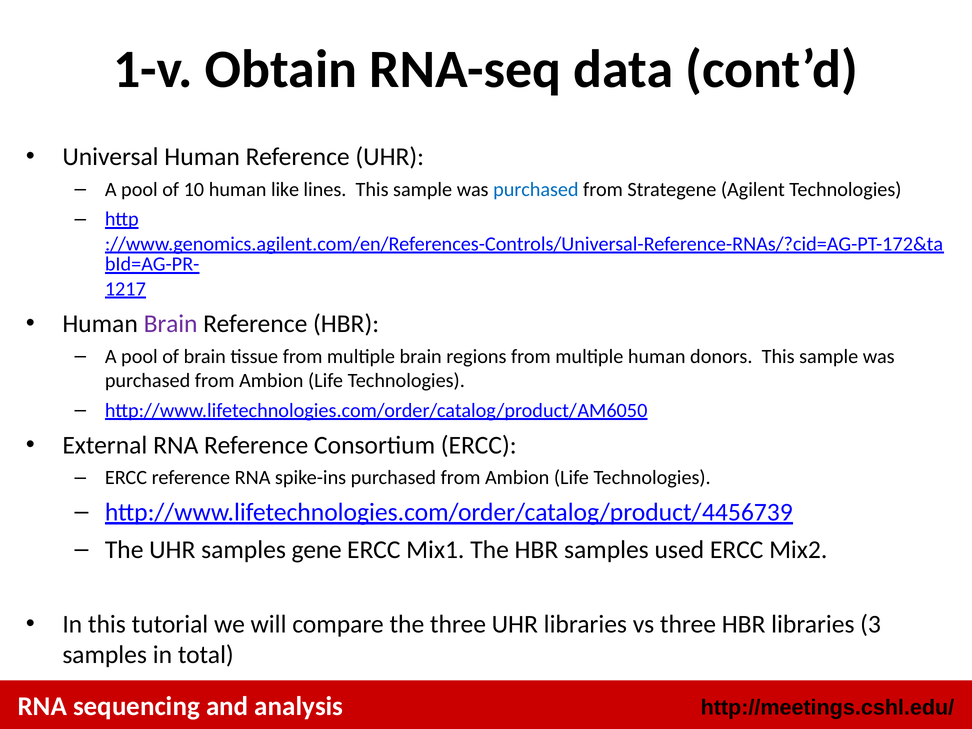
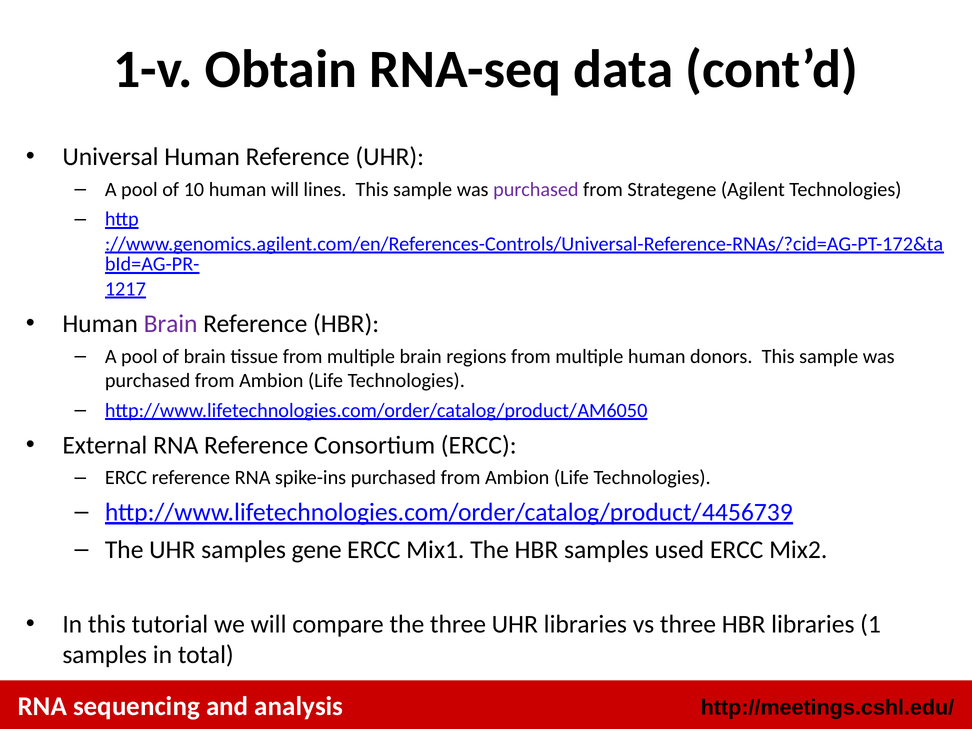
human like: like -> will
purchased at (536, 189) colour: blue -> purple
3: 3 -> 1
